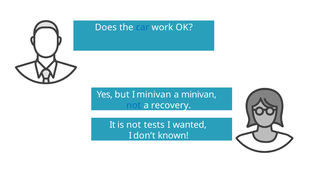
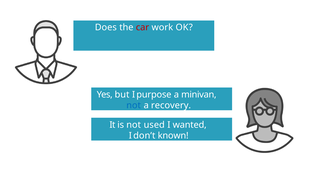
car colour: blue -> red
I minivan: minivan -> purpose
tests: tests -> used
